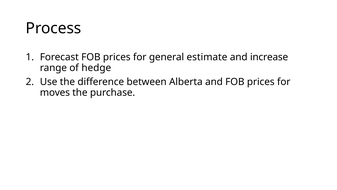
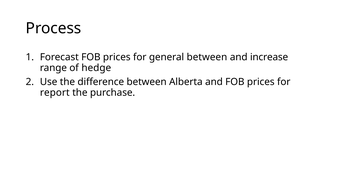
general estimate: estimate -> between
moves: moves -> report
